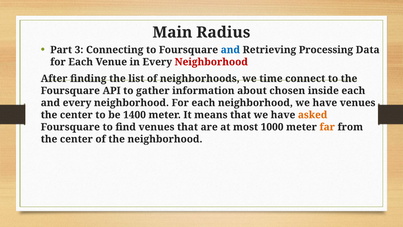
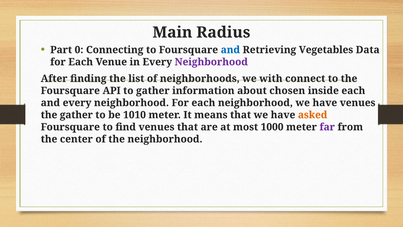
3: 3 -> 0
Processing: Processing -> Vegetables
Neighborhood at (211, 62) colour: red -> purple
time: time -> with
center at (76, 115): center -> gather
1400: 1400 -> 1010
far colour: orange -> purple
